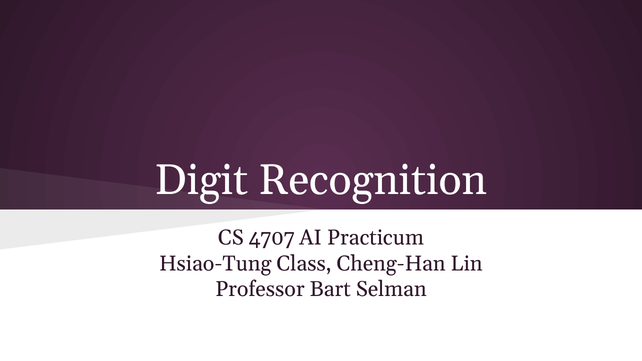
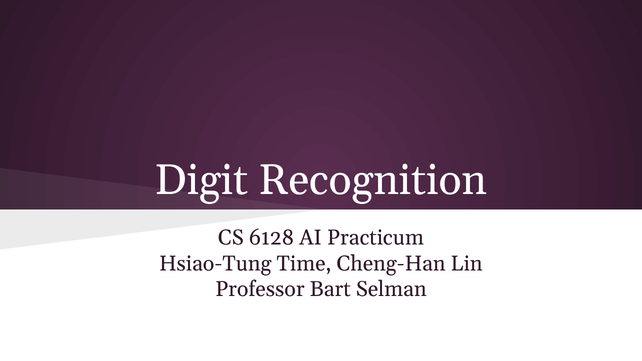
4707: 4707 -> 6128
Class: Class -> Time
